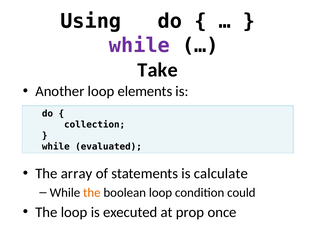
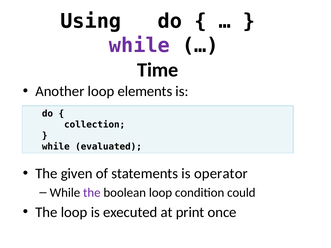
Take: Take -> Time
array: array -> given
calculate: calculate -> operator
the at (92, 193) colour: orange -> purple
prop: prop -> print
